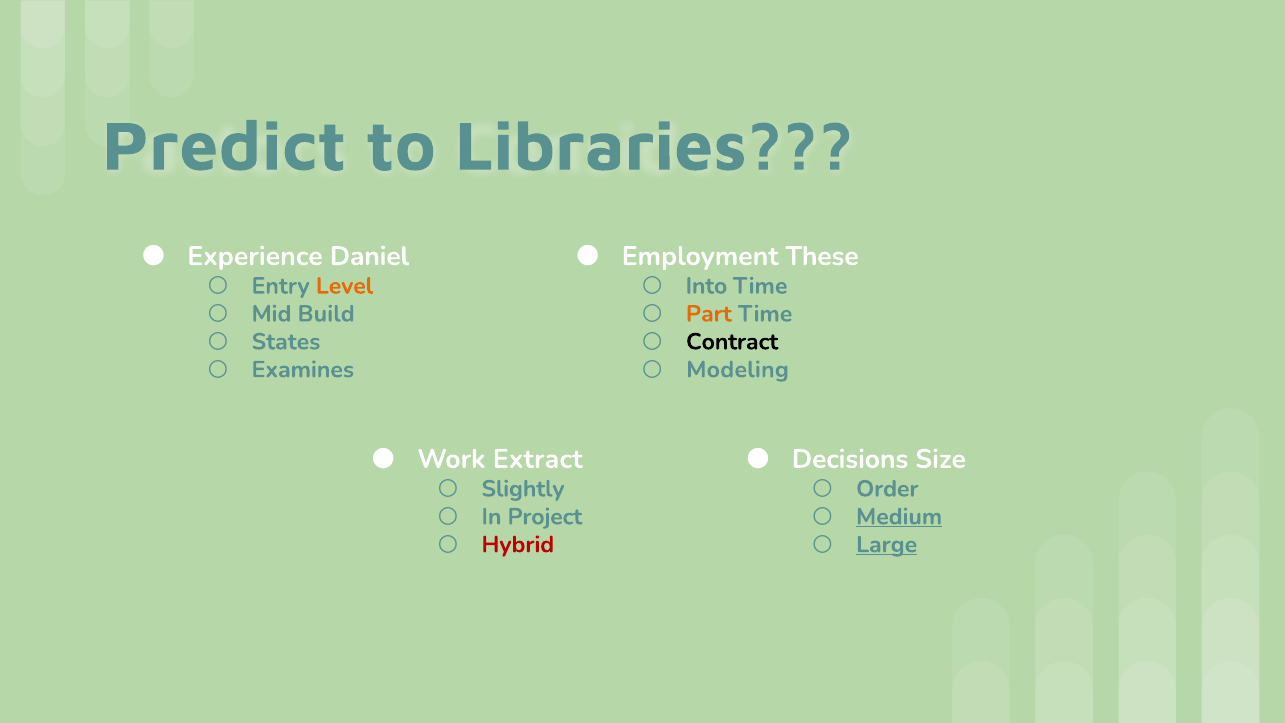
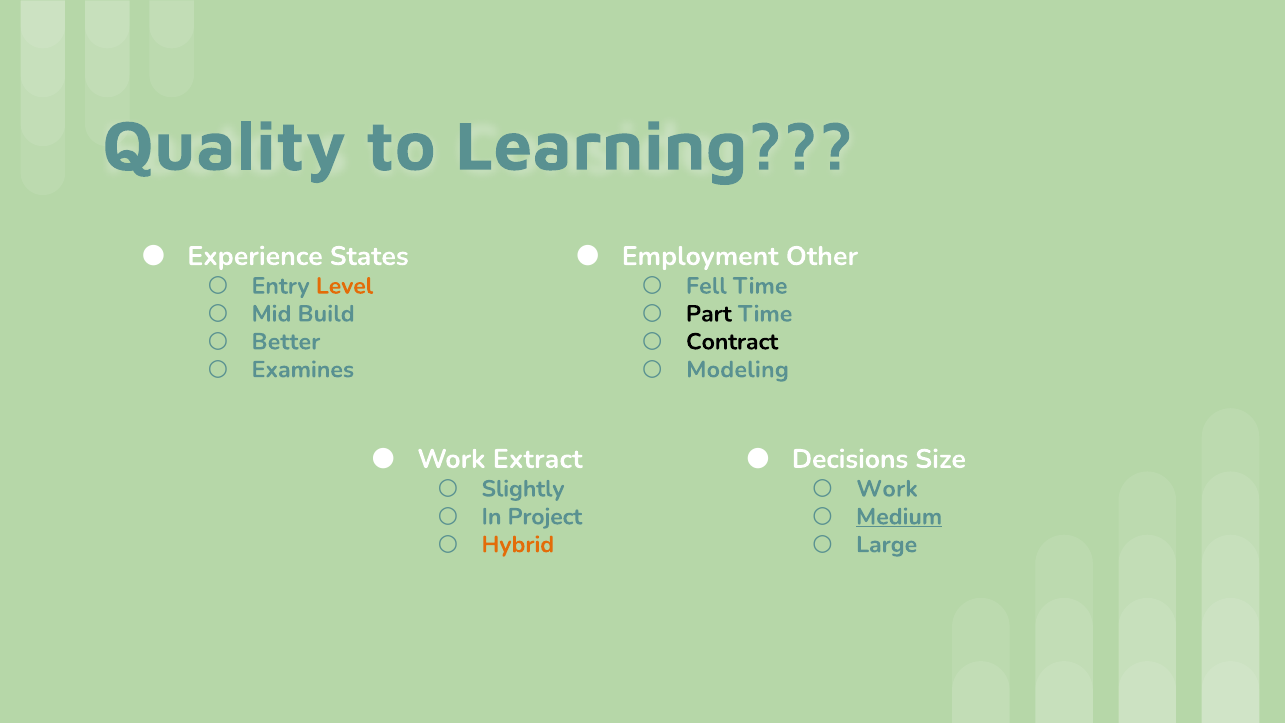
Predict: Predict -> Quality
Libraries: Libraries -> Learning
Daniel: Daniel -> States
These: These -> Other
Into: Into -> Fell
Part colour: orange -> black
States: States -> Better
Order at (887, 489): Order -> Work
Hybrid colour: red -> orange
Large underline: present -> none
